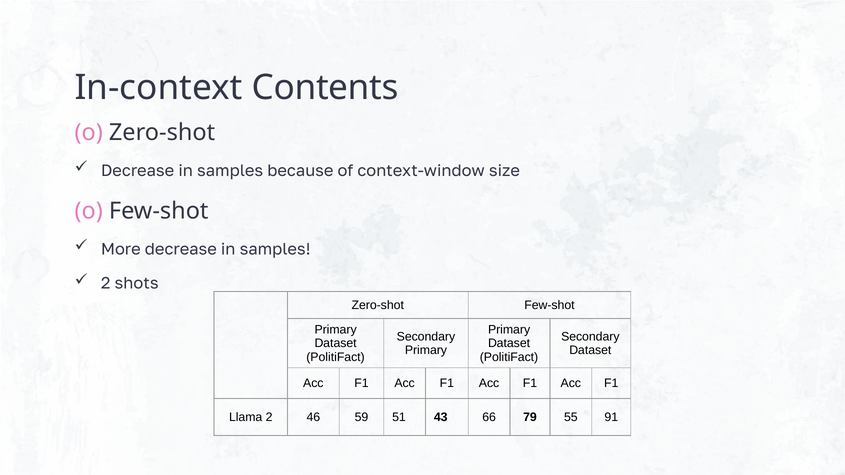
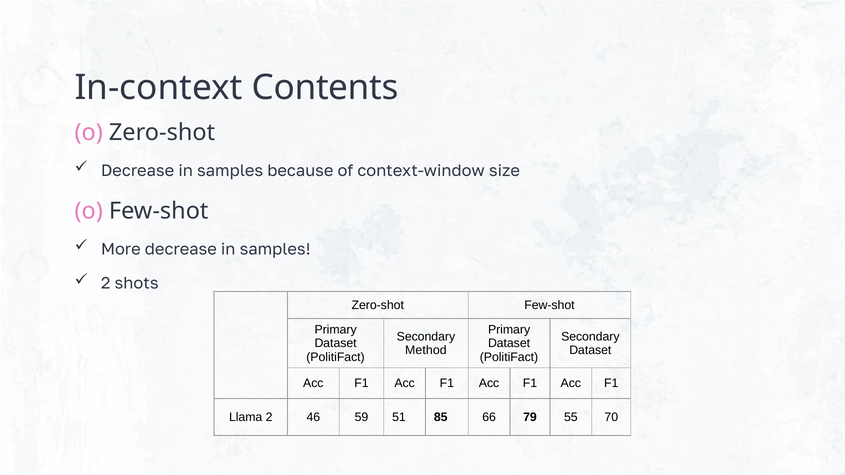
Primary at (426, 350): Primary -> Method
43: 43 -> 85
91: 91 -> 70
